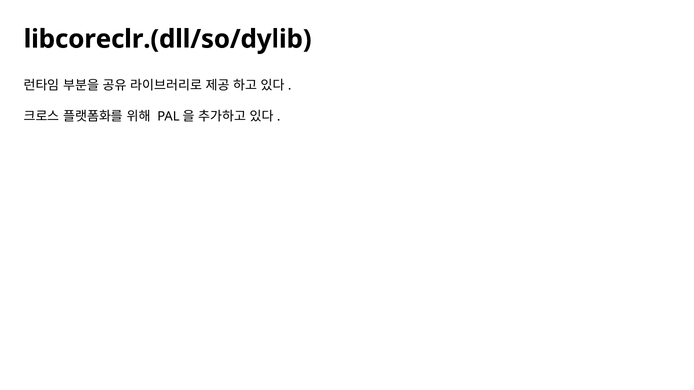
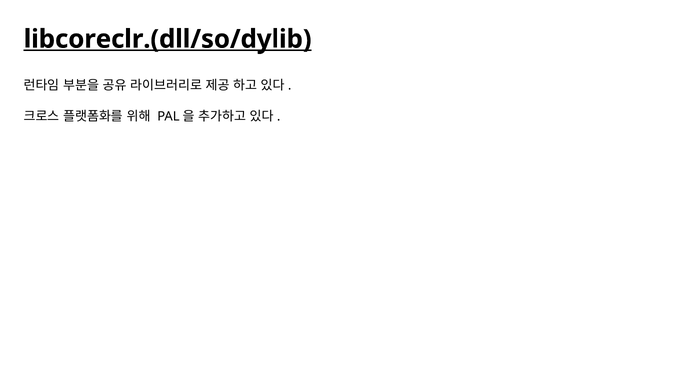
libcoreclr.(dll/so/dylib underline: none -> present
